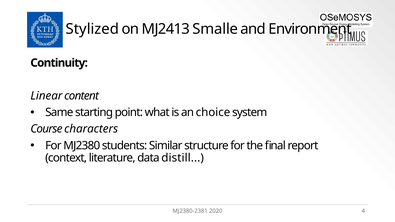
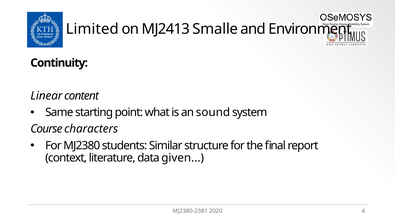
Stylized: Stylized -> Limited
choice: choice -> sound
distill: distill -> given
